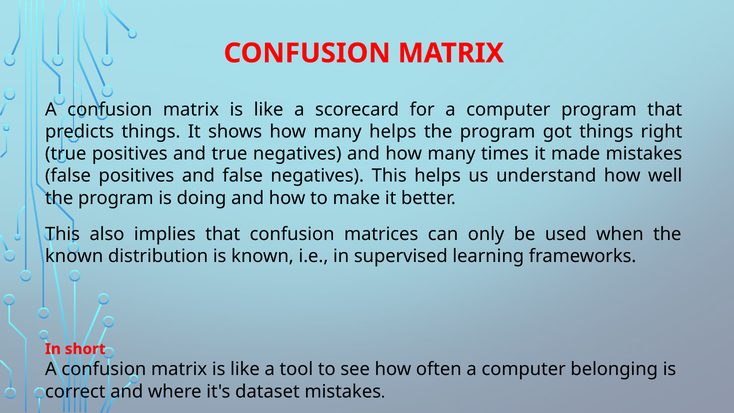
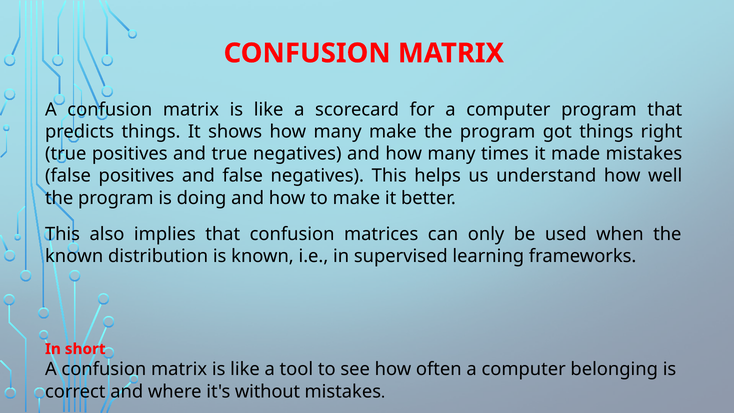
many helps: helps -> make
dataset: dataset -> without
